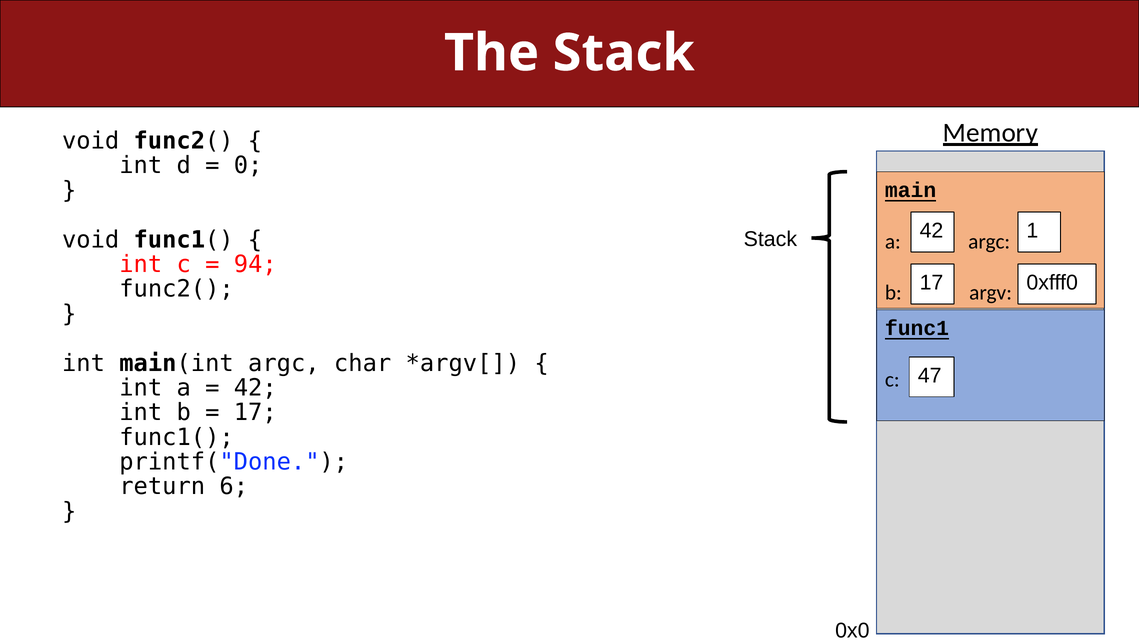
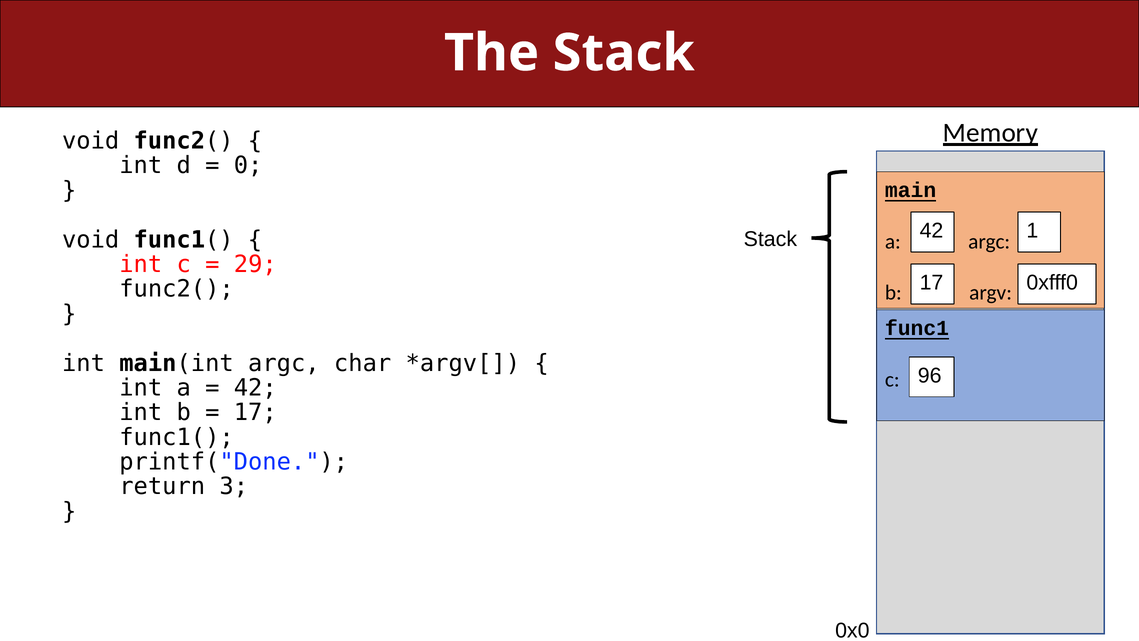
94: 94 -> 29
47: 47 -> 96
6: 6 -> 3
